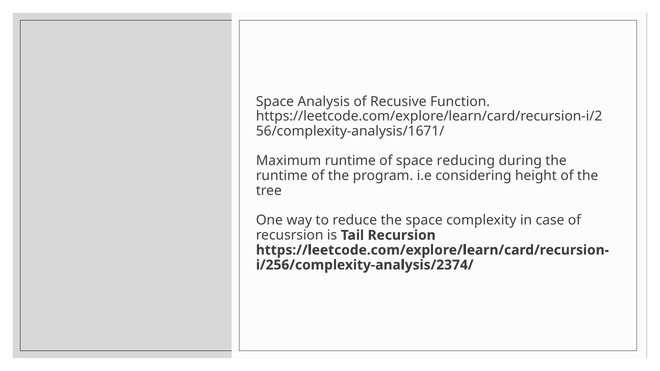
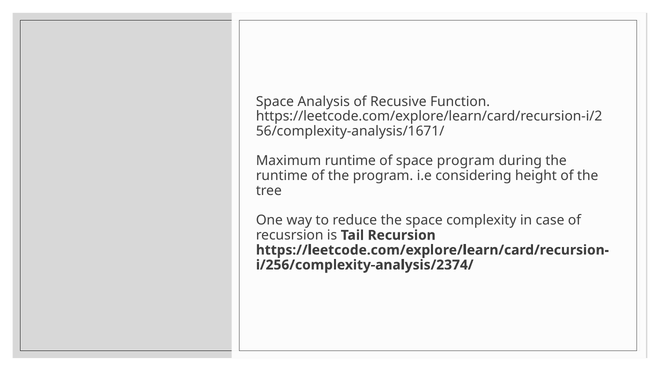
space reducing: reducing -> program
